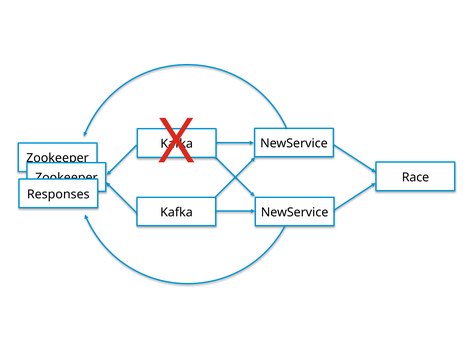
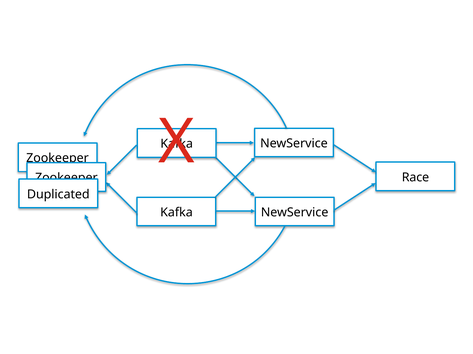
Responses: Responses -> Duplicated
